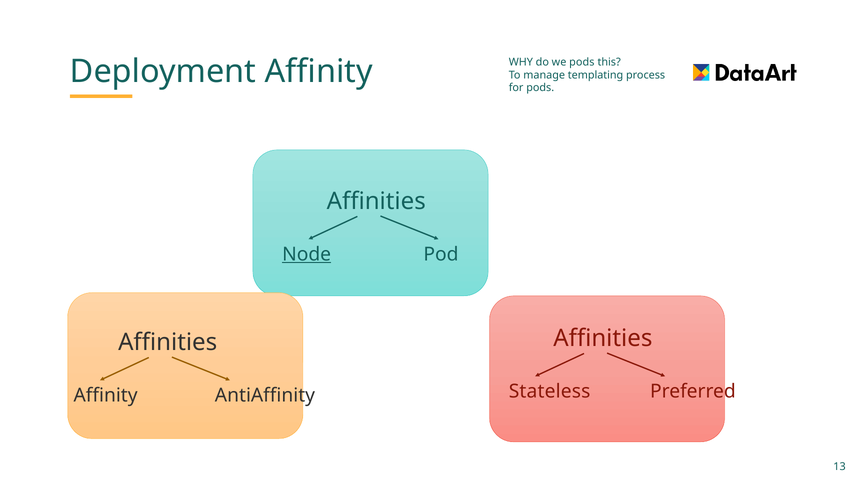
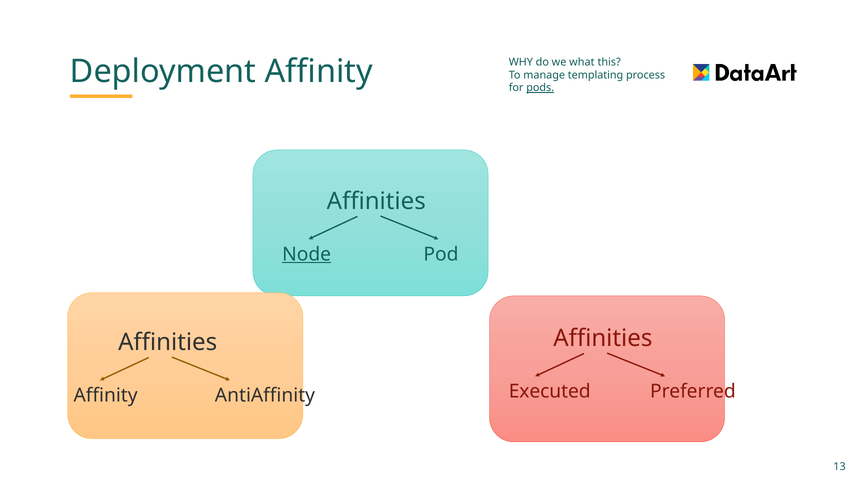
we pods: pods -> what
pods at (540, 88) underline: none -> present
Stateless: Stateless -> Executed
